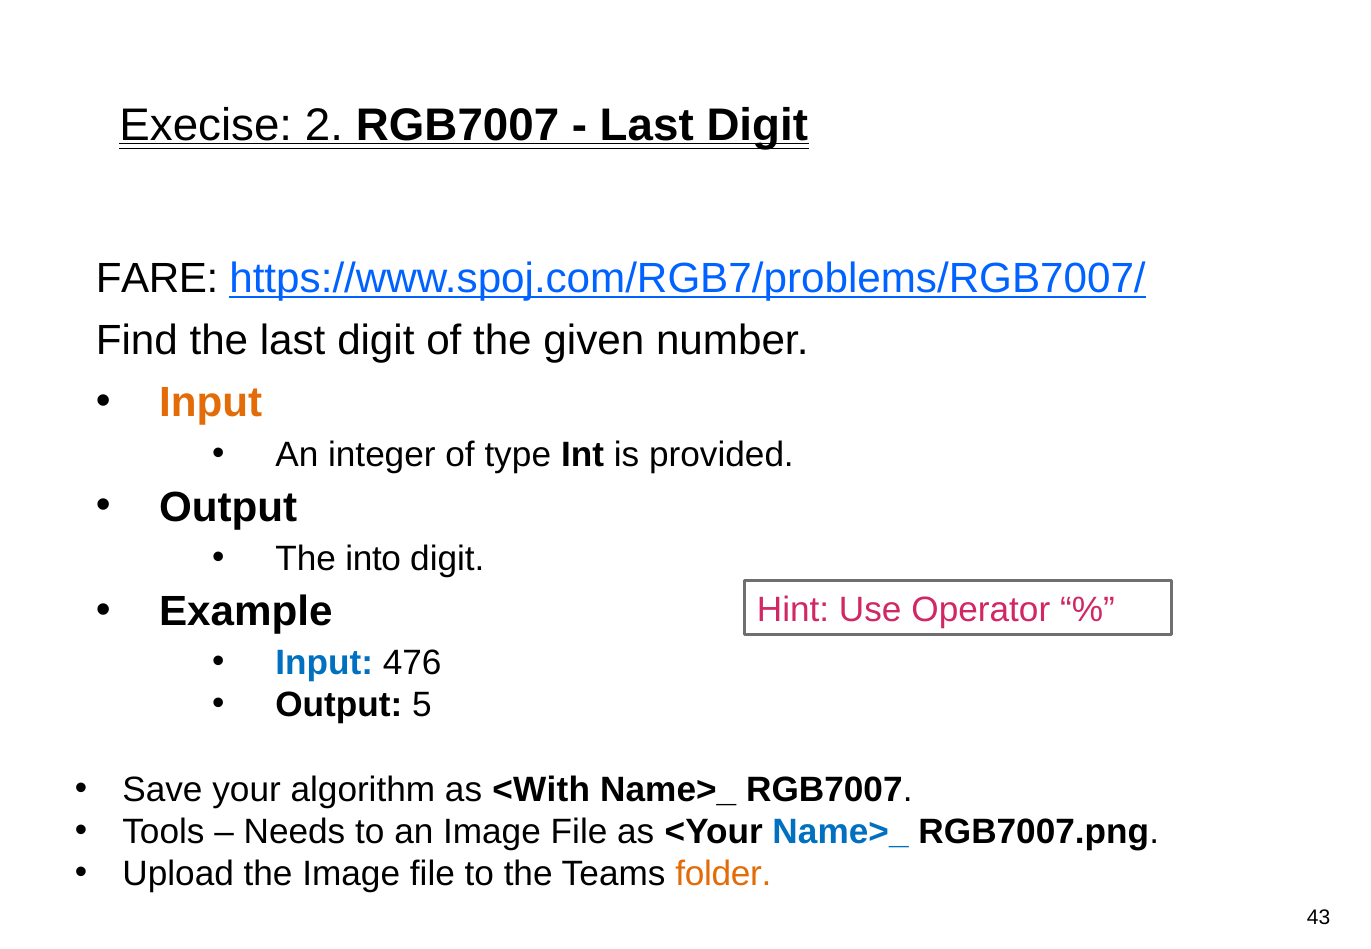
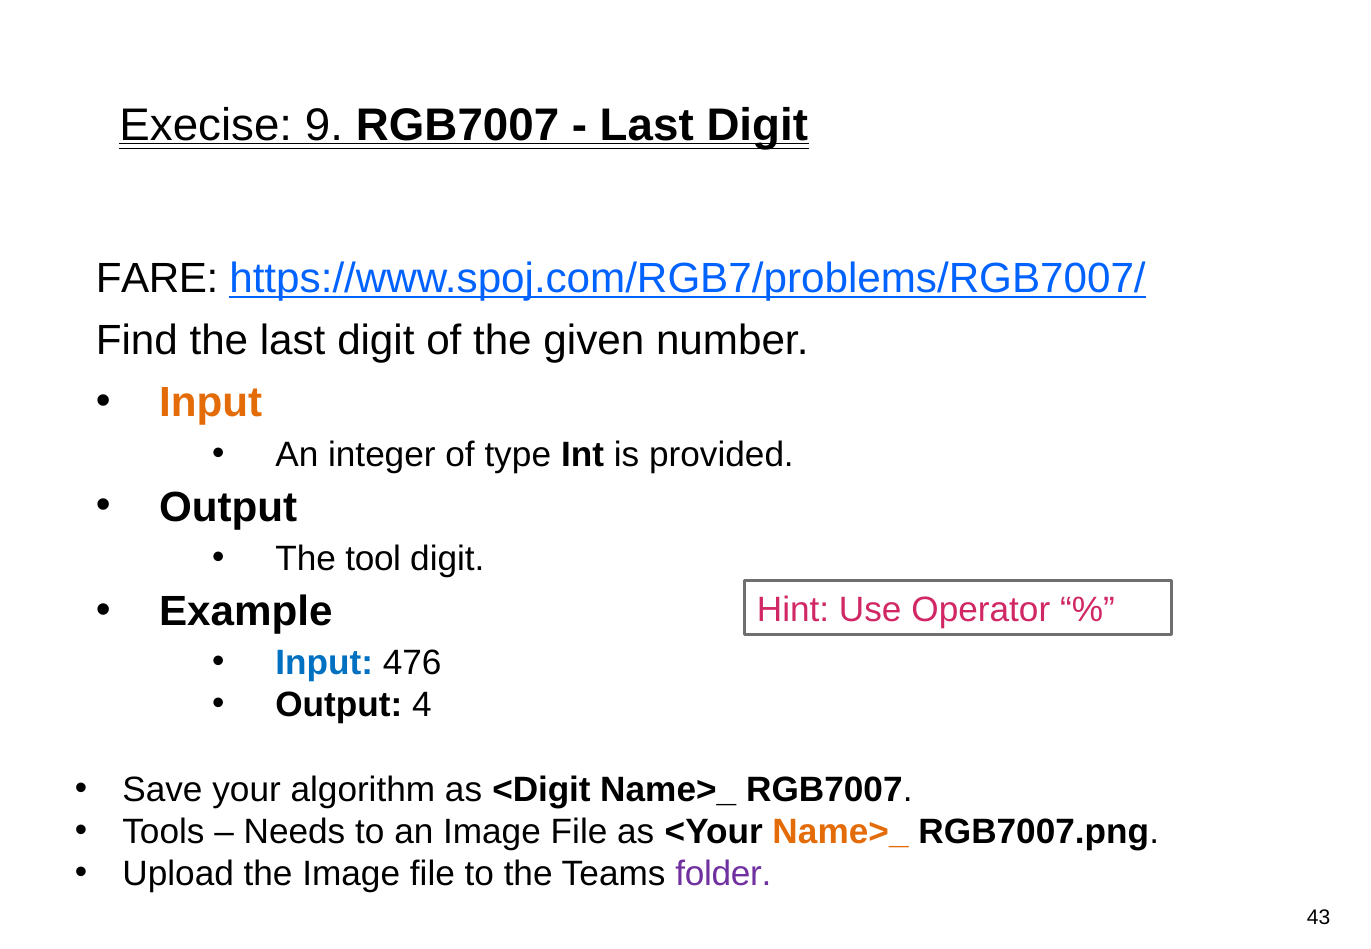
2: 2 -> 9
into: into -> tool
5: 5 -> 4
<With: <With -> <Digit
Name>_ at (841, 832) colour: blue -> orange
folder colour: orange -> purple
